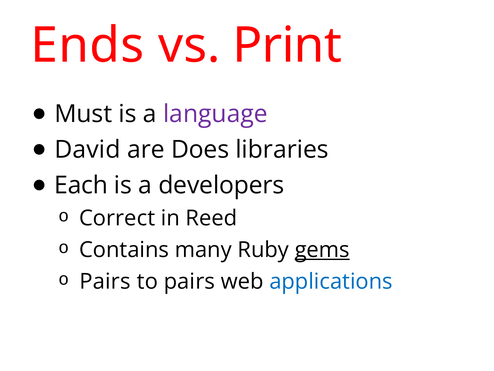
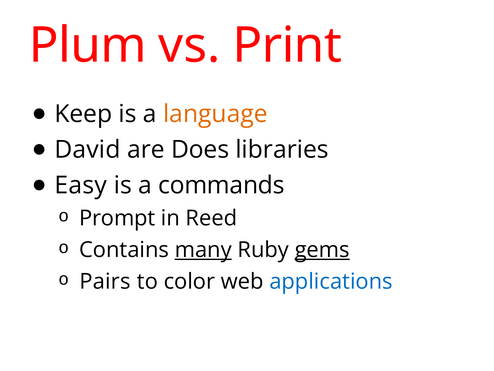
Ends: Ends -> Plum
Must: Must -> Keep
language colour: purple -> orange
Each: Each -> Easy
developers: developers -> commands
Correct: Correct -> Prompt
many underline: none -> present
to pairs: pairs -> color
